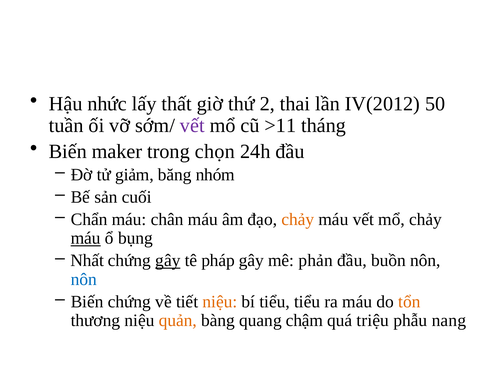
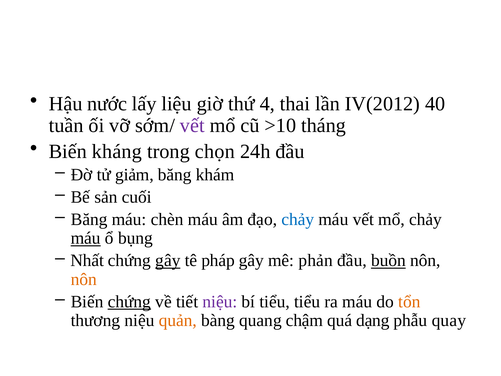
nhức: nhức -> nước
thất: thất -> liệu
2: 2 -> 4
50: 50 -> 40
>11: >11 -> >10
maker: maker -> kháng
nhóm: nhóm -> khám
Chẩn at (89, 219): Chẩn -> Băng
chân: chân -> chèn
chảy at (298, 219) colour: orange -> blue
buồn underline: none -> present
nôn at (84, 279) colour: blue -> orange
chứng at (129, 301) underline: none -> present
niệu at (220, 301) colour: orange -> purple
triệu: triệu -> dạng
nang: nang -> quay
